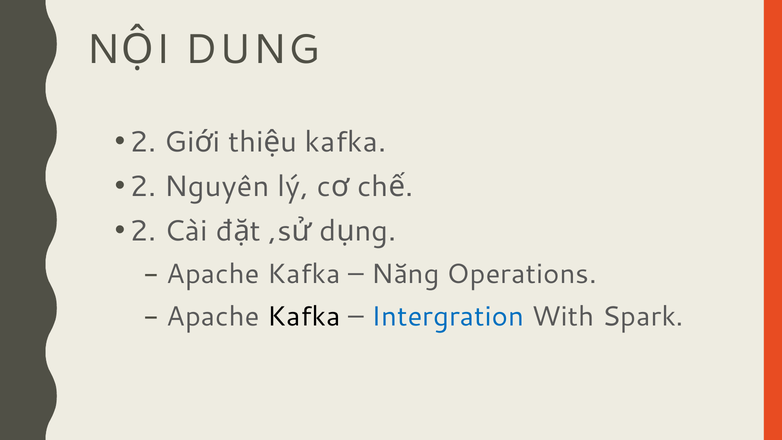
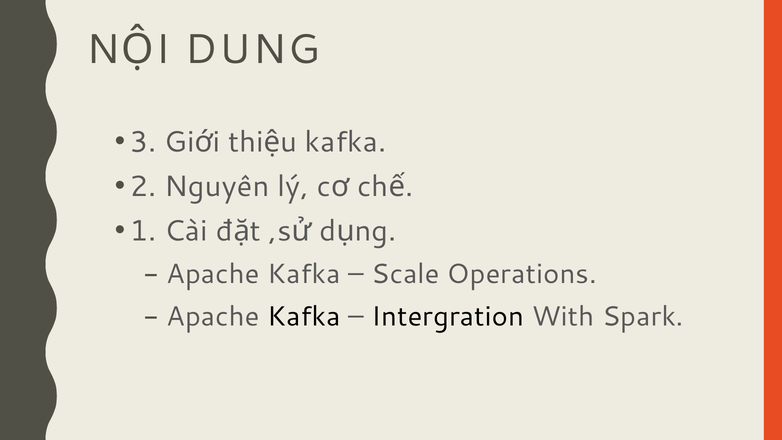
2 at (143, 142): 2 -> 3
2 at (143, 231): 2 -> 1
Năng: Năng -> Scale
Intergration colour: blue -> black
